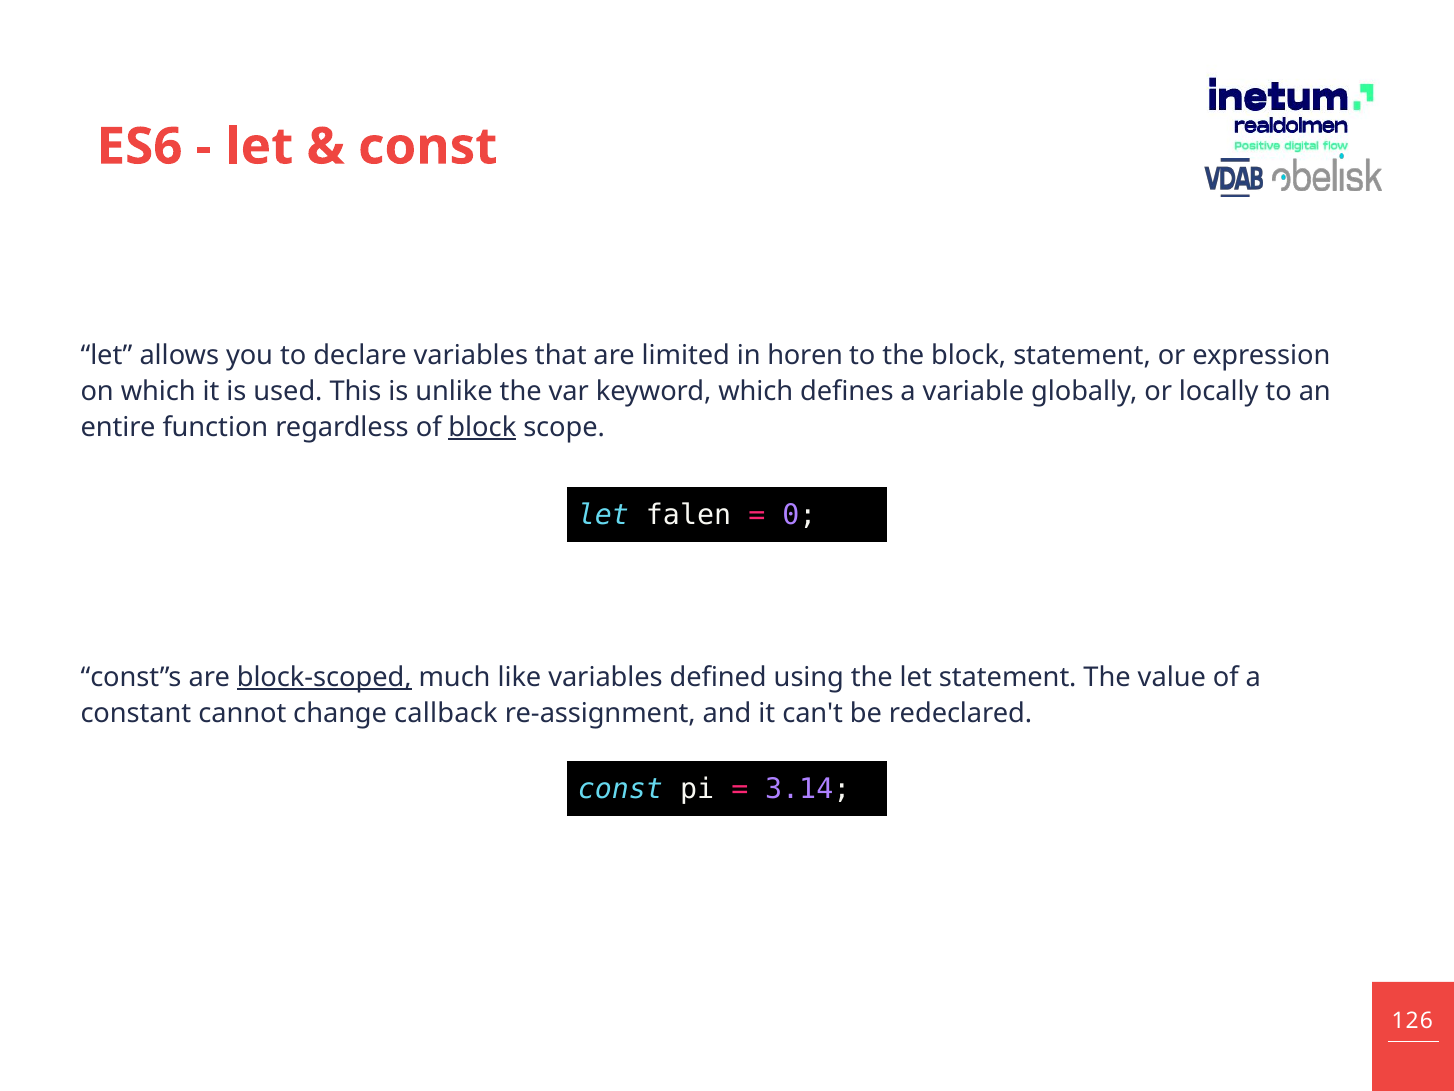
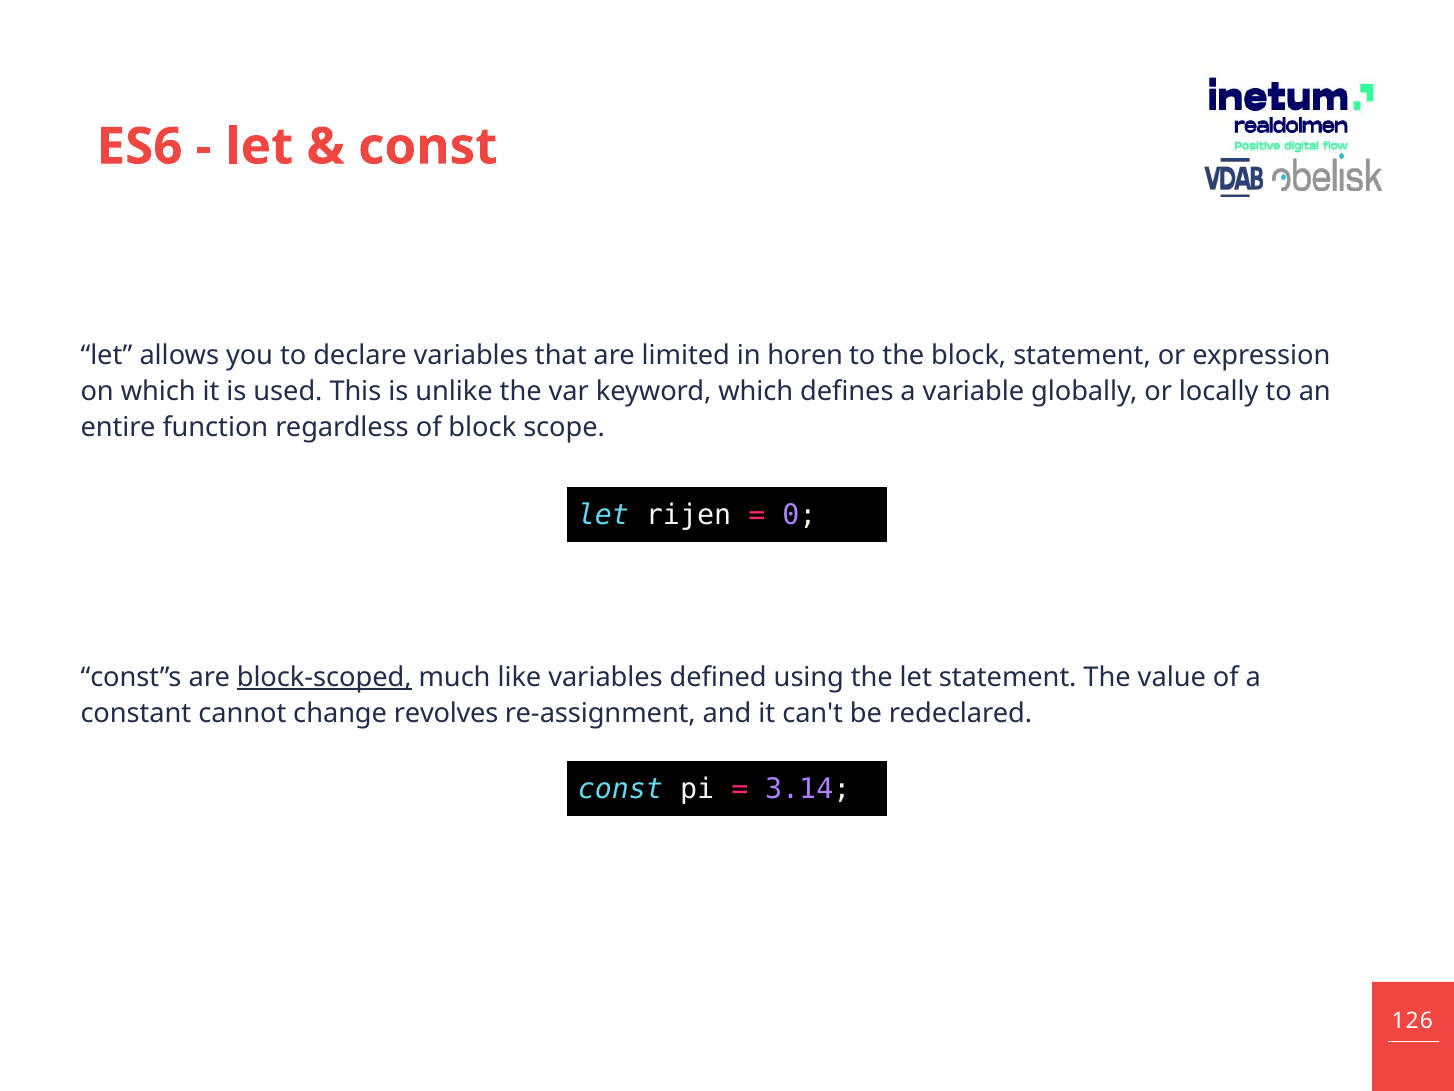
block at (482, 427) underline: present -> none
falen: falen -> rijen
callback: callback -> revolves
